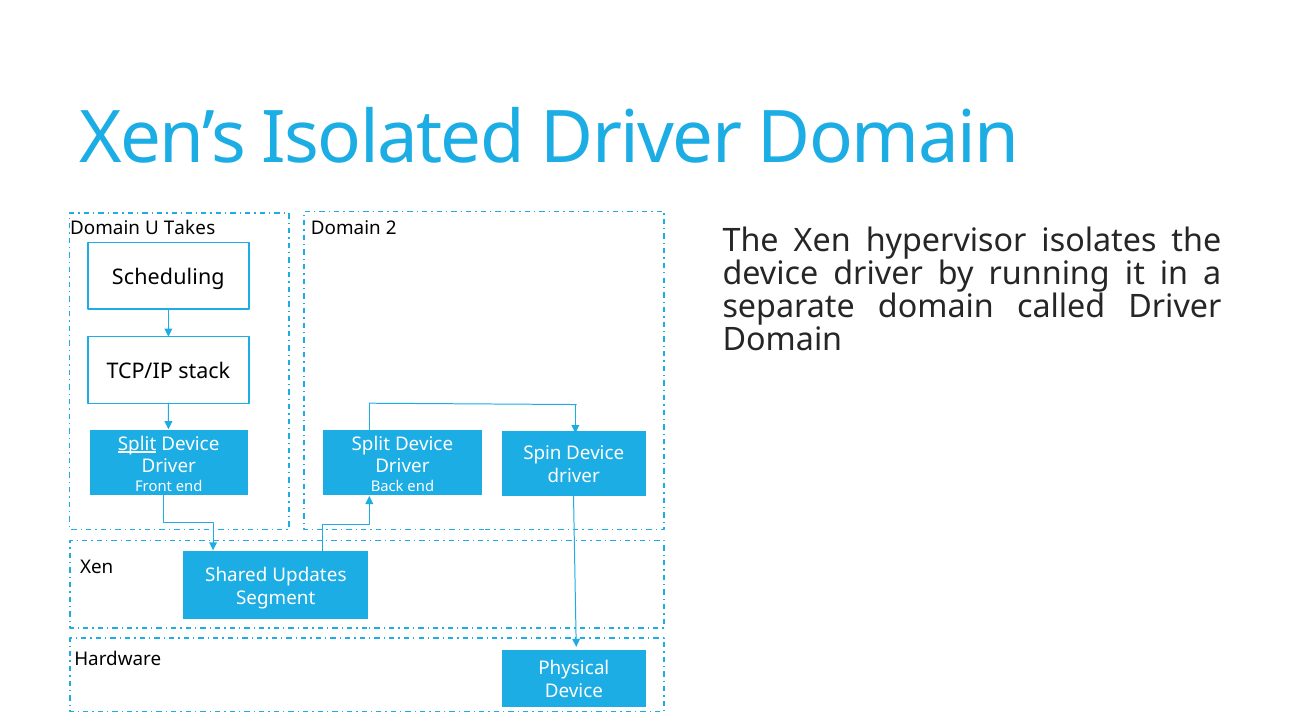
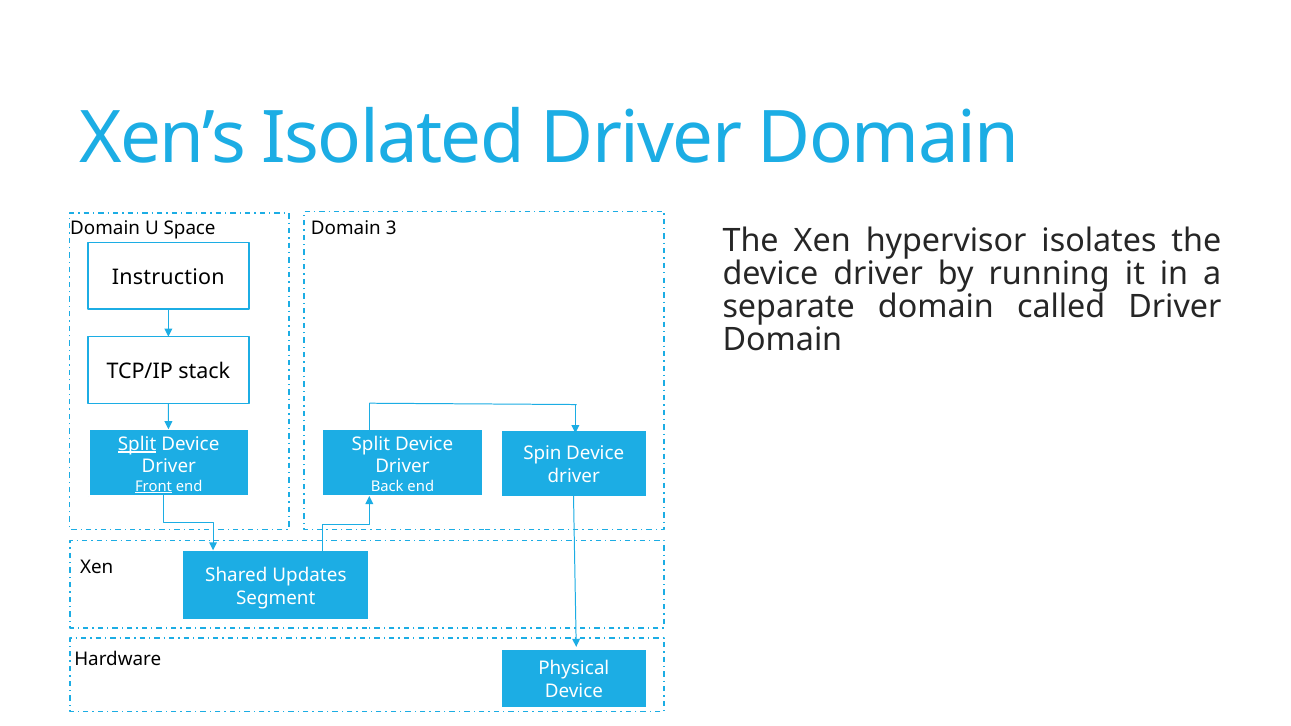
Takes: Takes -> Space
2: 2 -> 3
Scheduling: Scheduling -> Instruction
Front underline: none -> present
